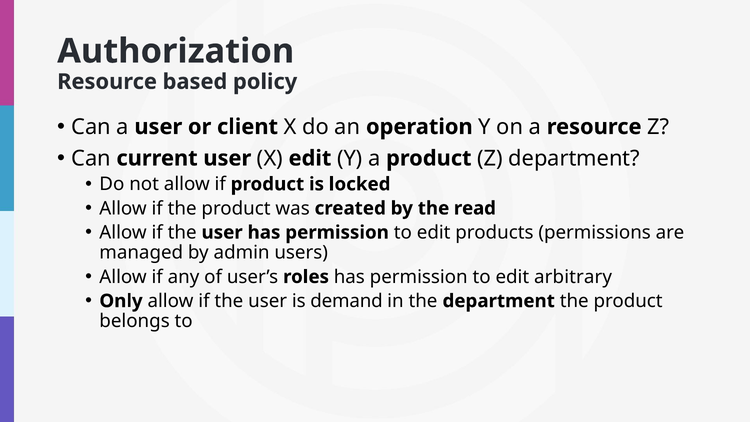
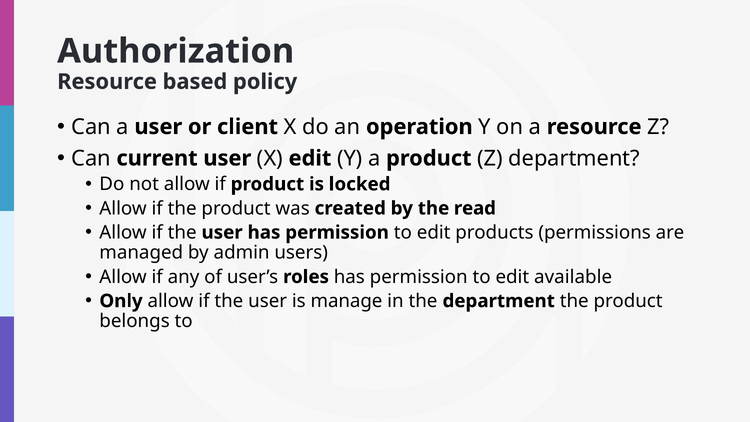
arbitrary: arbitrary -> available
demand: demand -> manage
